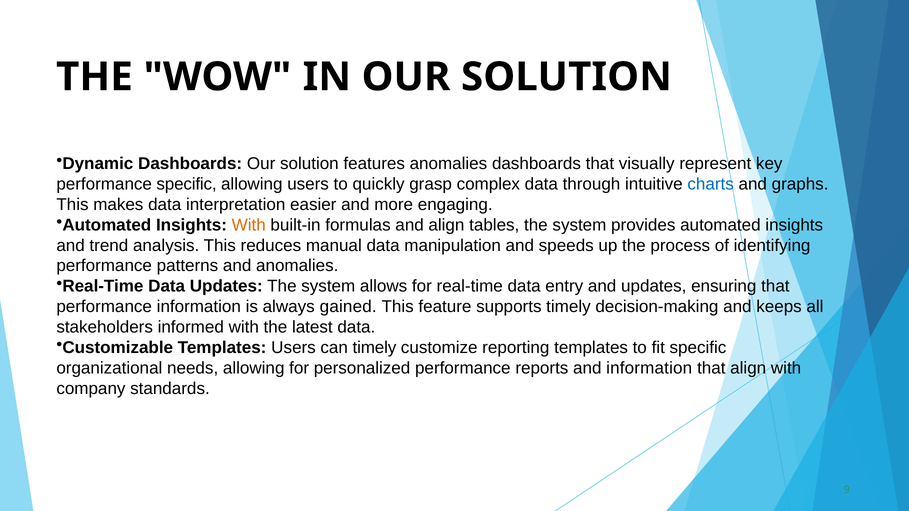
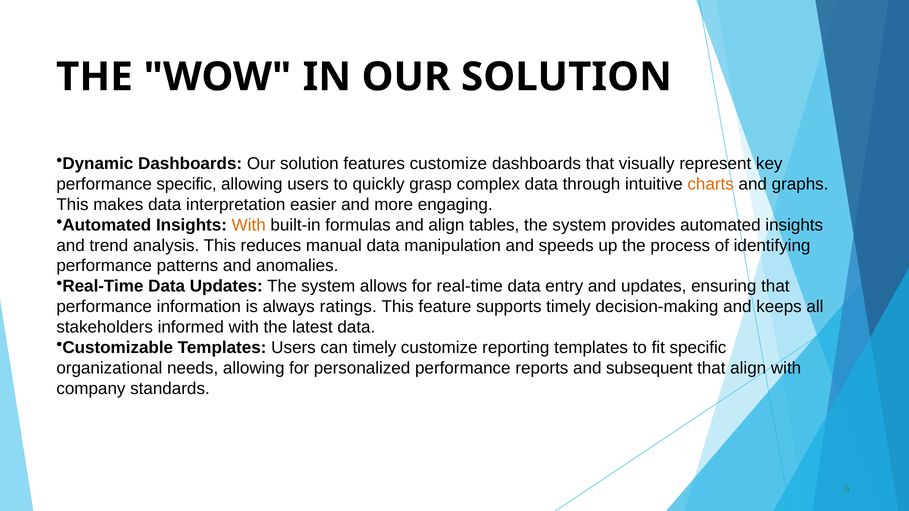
features anomalies: anomalies -> customize
charts colour: blue -> orange
gained: gained -> ratings
and information: information -> subsequent
